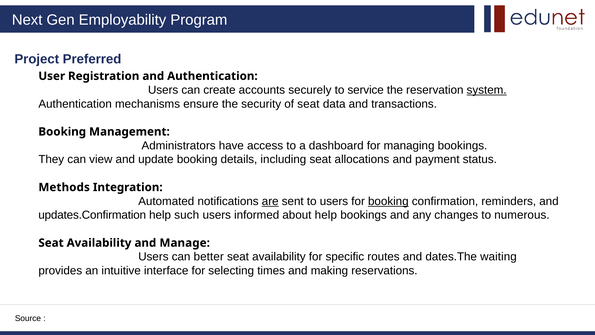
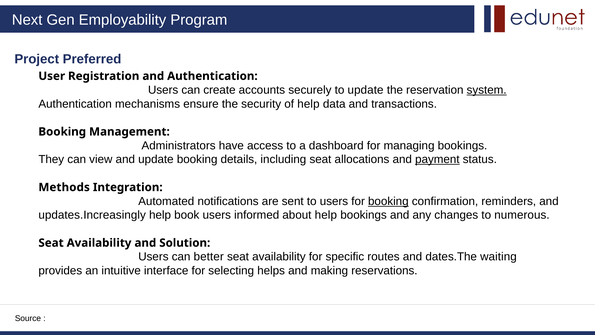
to service: service -> update
of seat: seat -> help
payment underline: none -> present
are underline: present -> none
updates.Confirmation: updates.Confirmation -> updates.Increasingly
such: such -> book
Manage: Manage -> Solution
times: times -> helps
